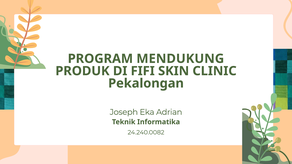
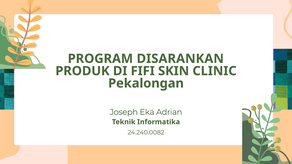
MENDUKUNG: MENDUKUNG -> DISARANKAN
